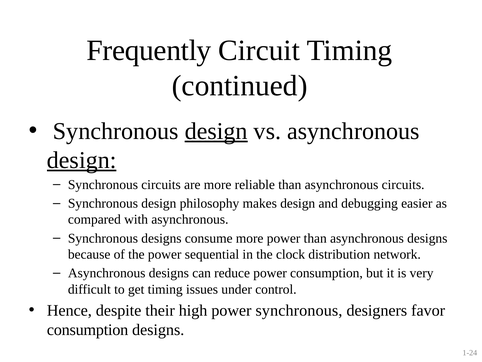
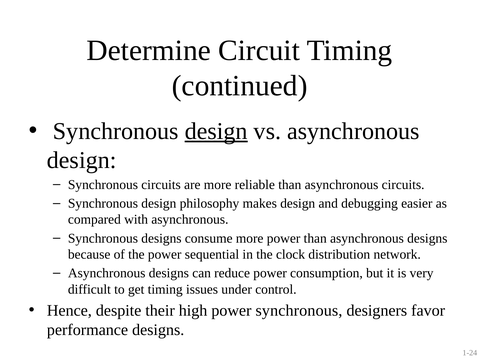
Frequently: Frequently -> Determine
design at (82, 160) underline: present -> none
consumption at (88, 329): consumption -> performance
